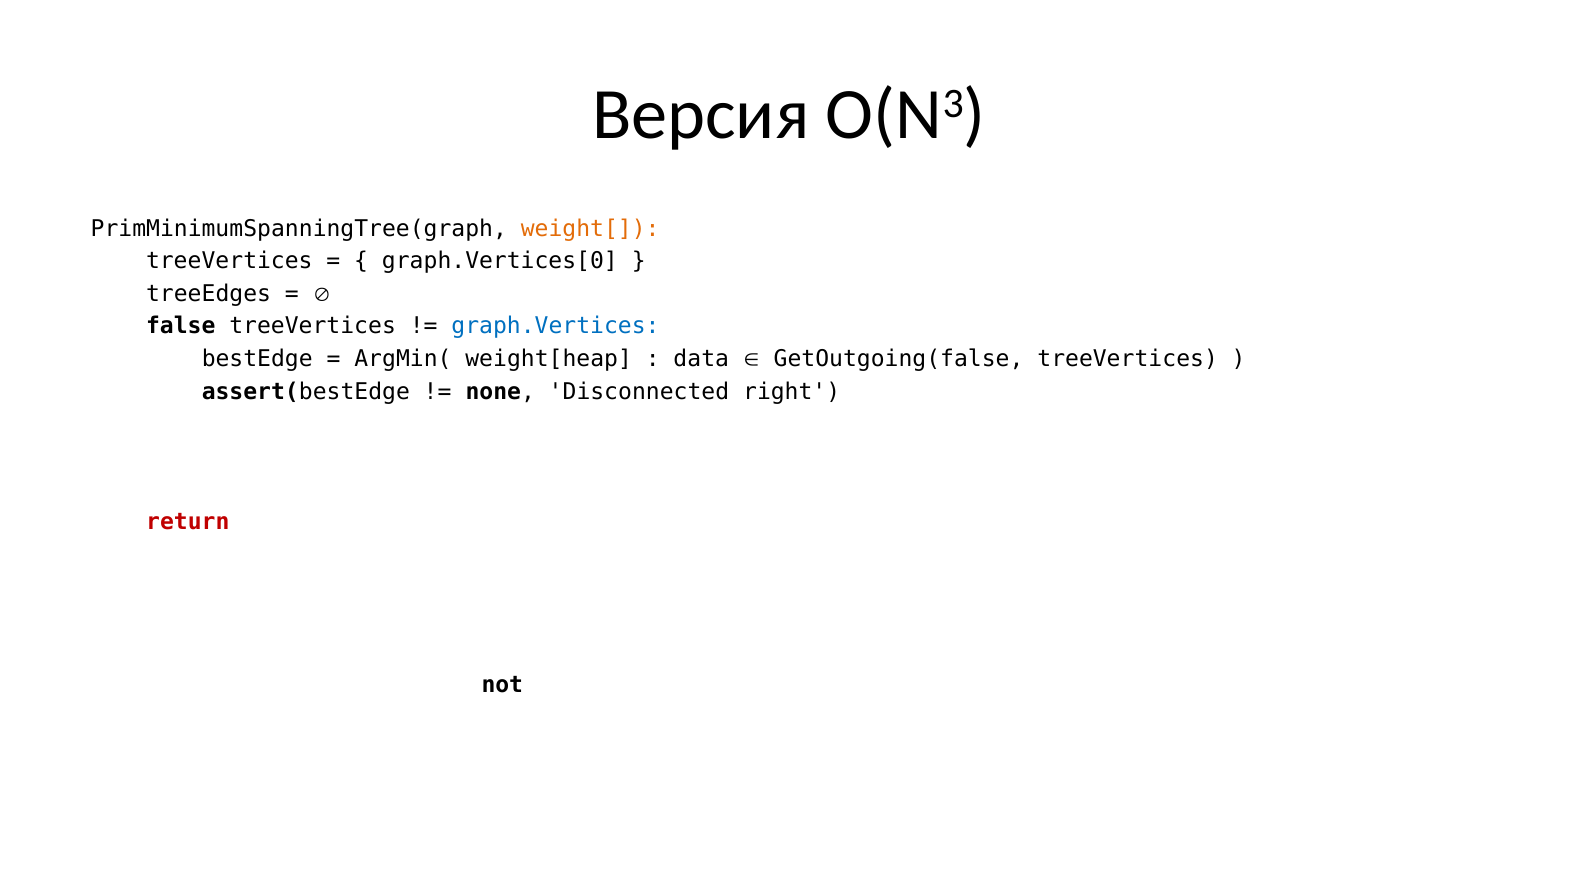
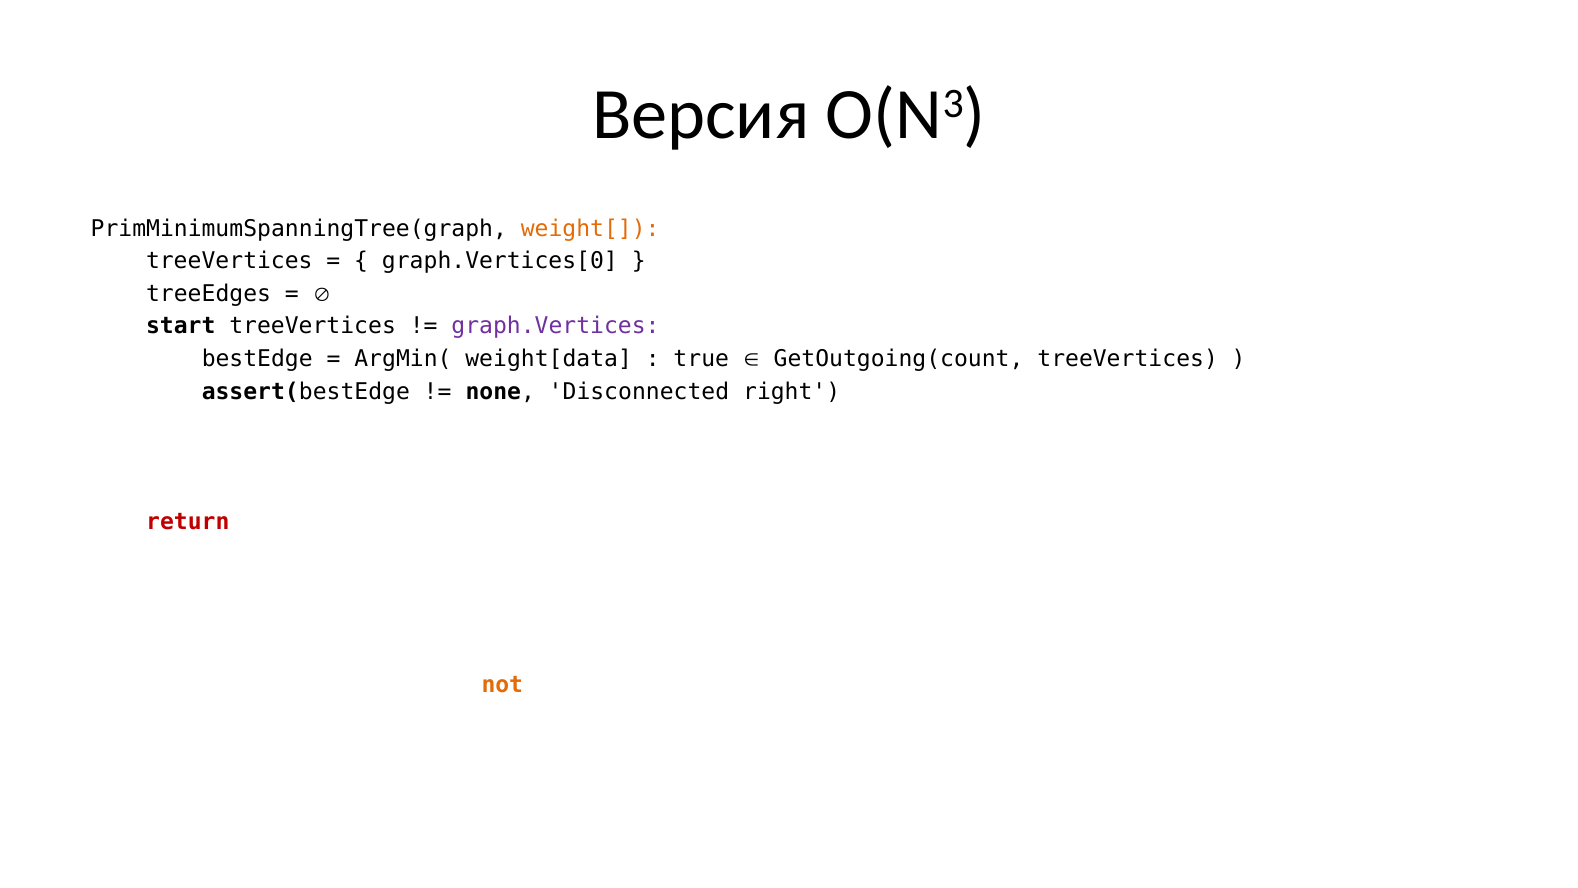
false: false -> start
graph.Vertices colour: blue -> purple
weight[heap: weight[heap -> weight[data
data: data -> true
GetOutgoing(false: GetOutgoing(false -> GetOutgoing(count
not colour: black -> orange
